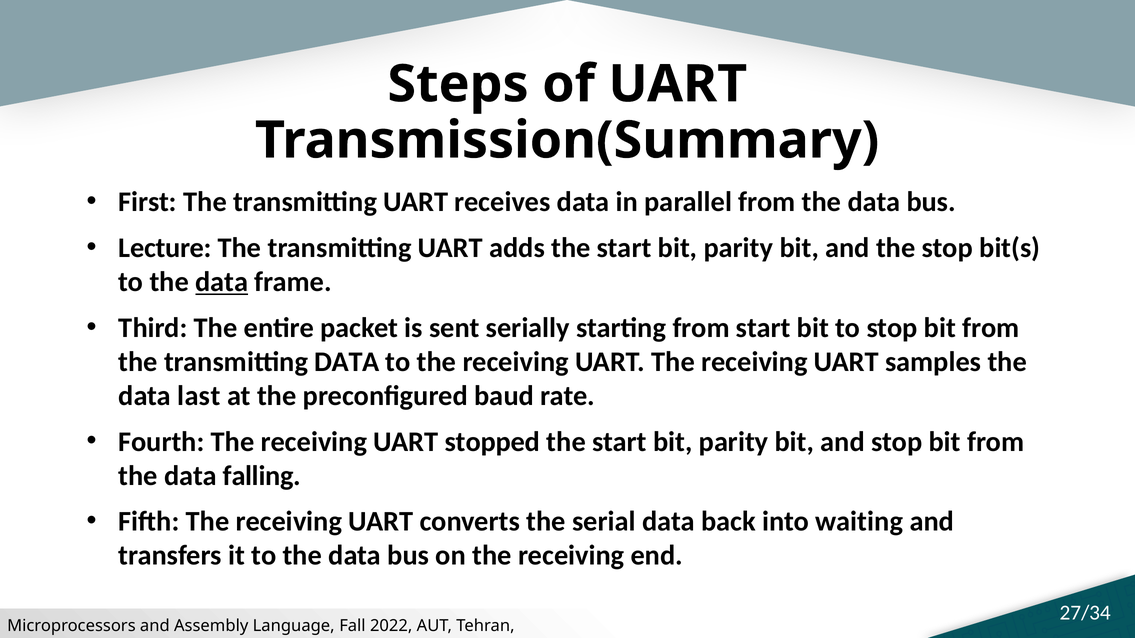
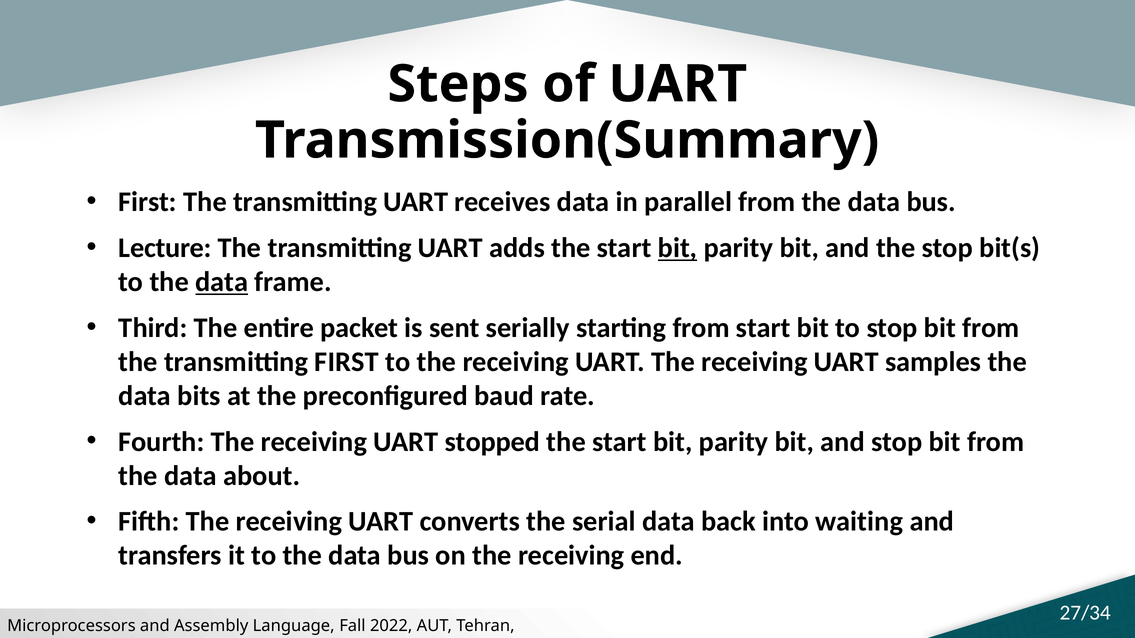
bit at (677, 248) underline: none -> present
transmitting DATA: DATA -> FIRST
last: last -> bits
falling: falling -> about
